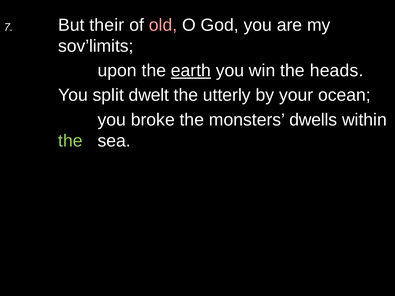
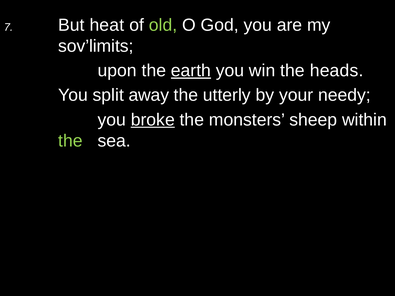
their: their -> heat
old colour: pink -> light green
dwelt: dwelt -> away
ocean: ocean -> needy
broke underline: none -> present
dwells: dwells -> sheep
